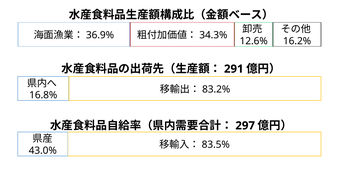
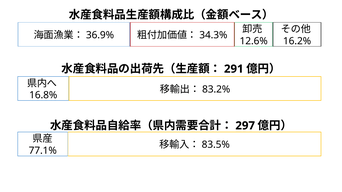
43.0%: 43.0% -> 77.1%
